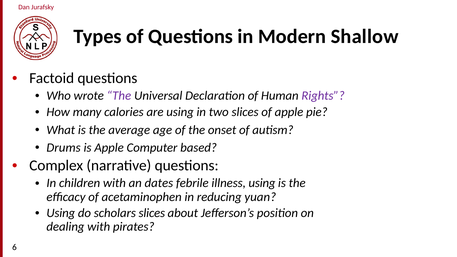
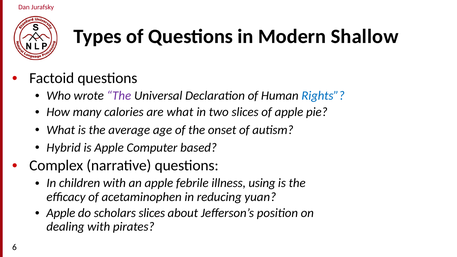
Rights colour: purple -> blue
are using: using -> what
Drums: Drums -> Hybrid
an dates: dates -> apple
Using at (61, 213): Using -> Apple
